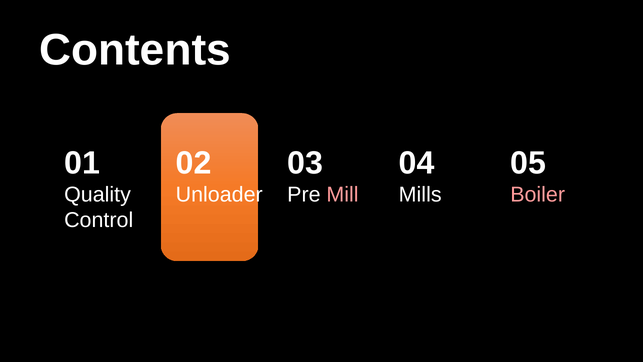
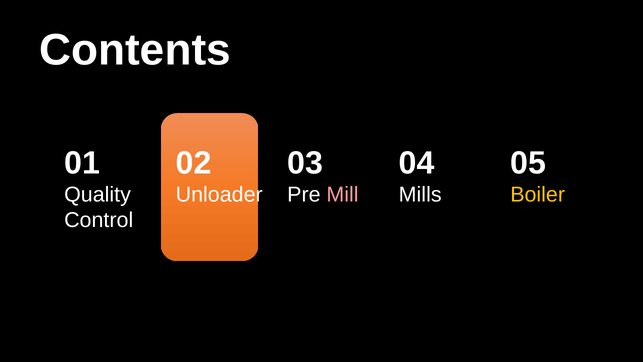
Boiler colour: pink -> yellow
